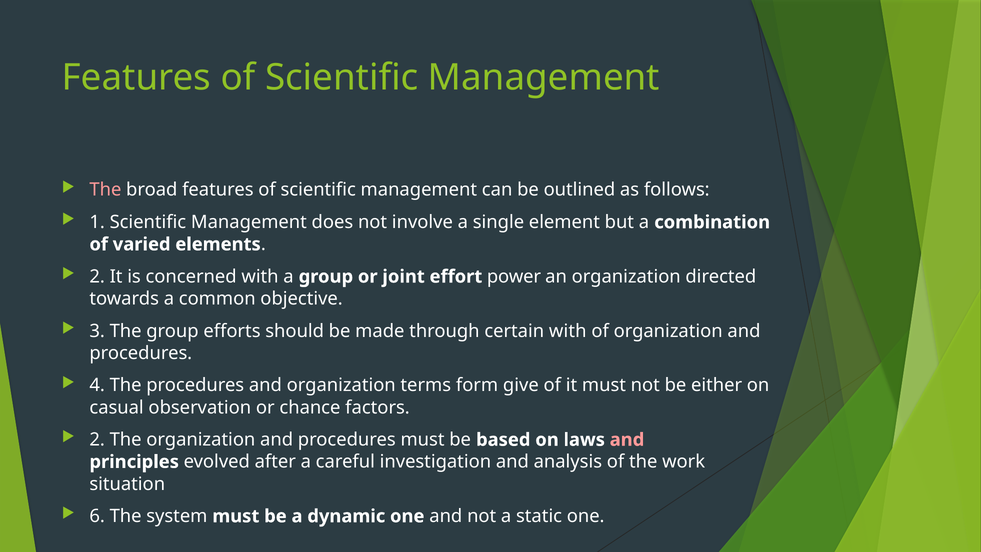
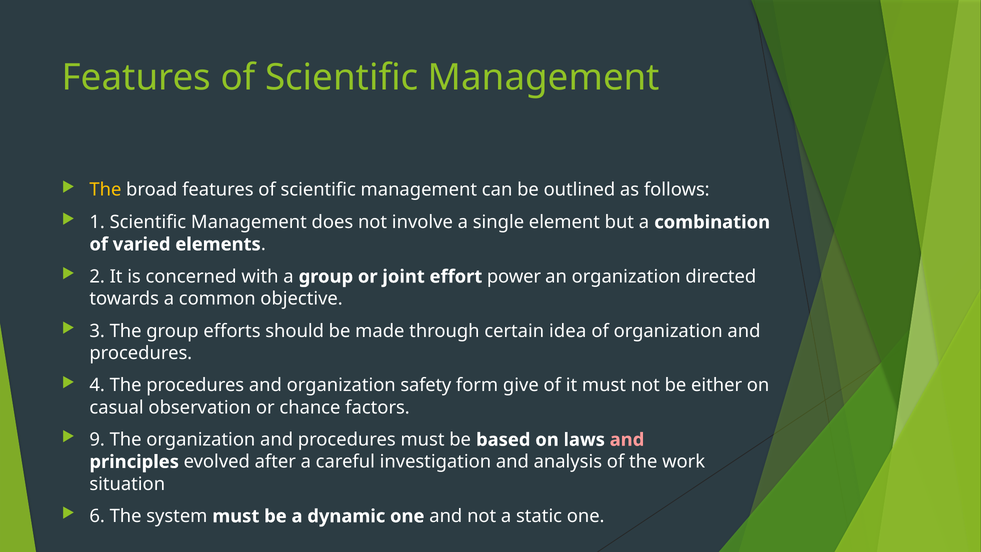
The at (105, 190) colour: pink -> yellow
certain with: with -> idea
terms: terms -> safety
2 at (97, 440): 2 -> 9
